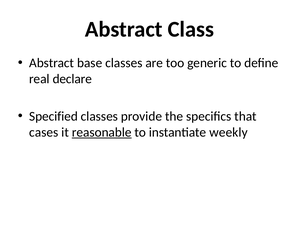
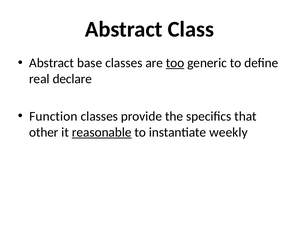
too underline: none -> present
Specified: Specified -> Function
cases: cases -> other
